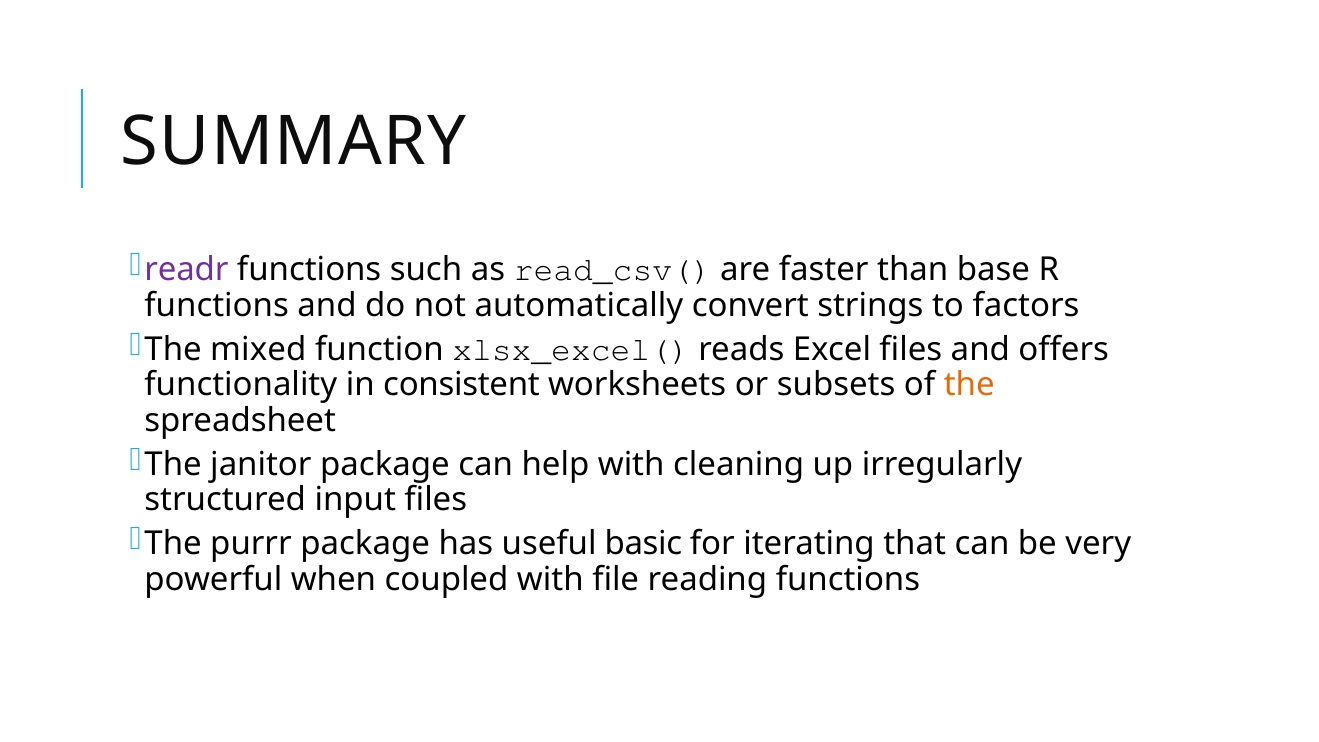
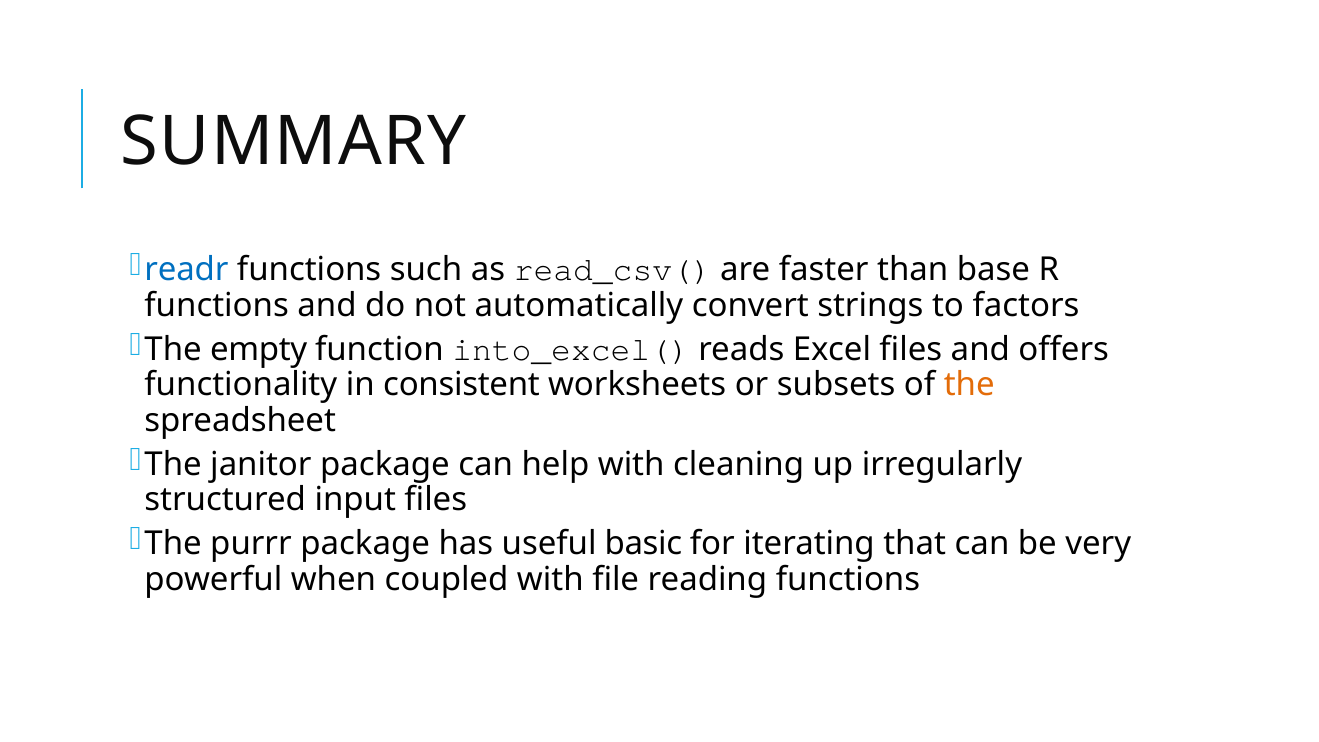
readr colour: purple -> blue
mixed: mixed -> empty
xlsx_excel(: xlsx_excel( -> into_excel(
